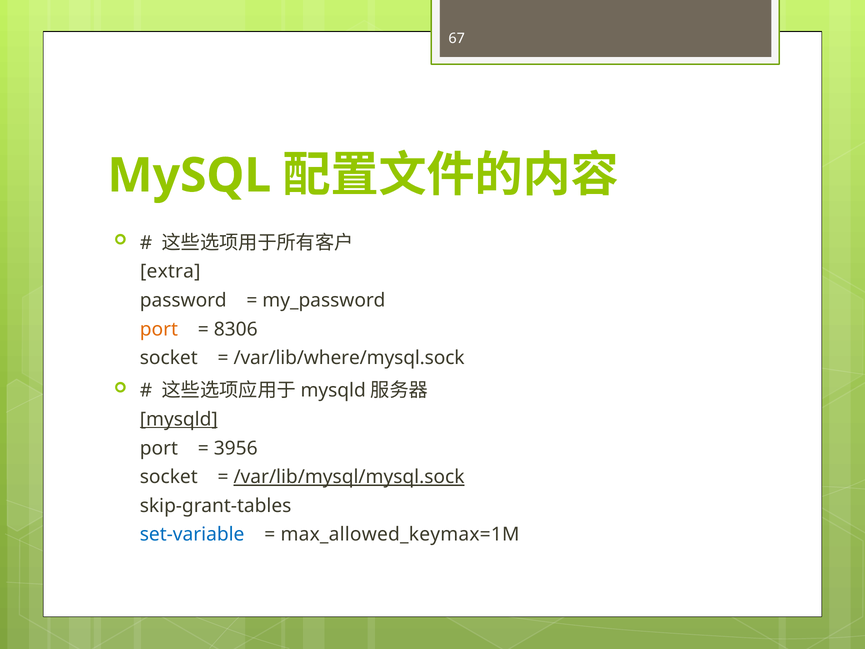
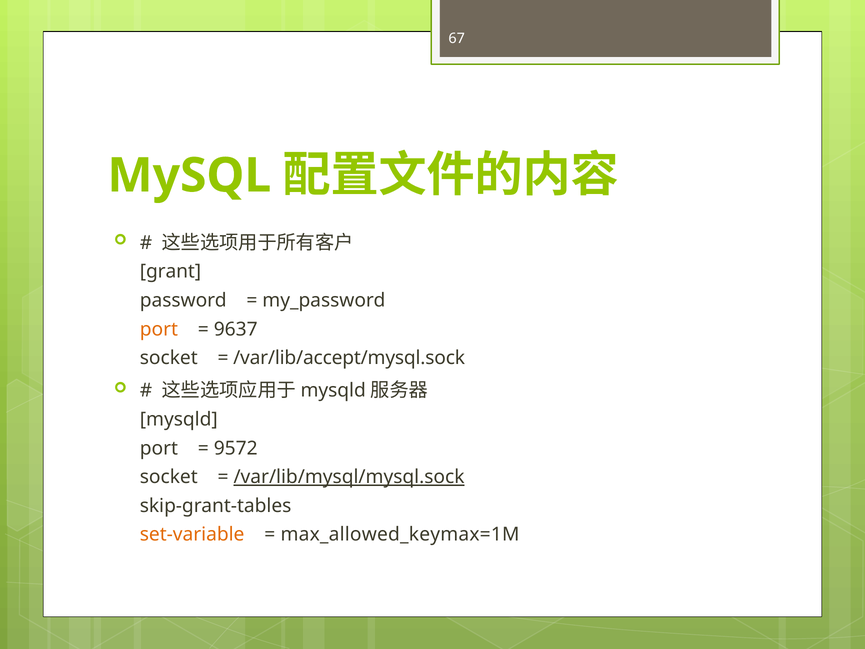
extra: extra -> grant
8306: 8306 -> 9637
/var/lib/where/mysql.sock: /var/lib/where/mysql.sock -> /var/lib/accept/mysql.sock
mysqld underline: present -> none
3956: 3956 -> 9572
set-variable colour: blue -> orange
